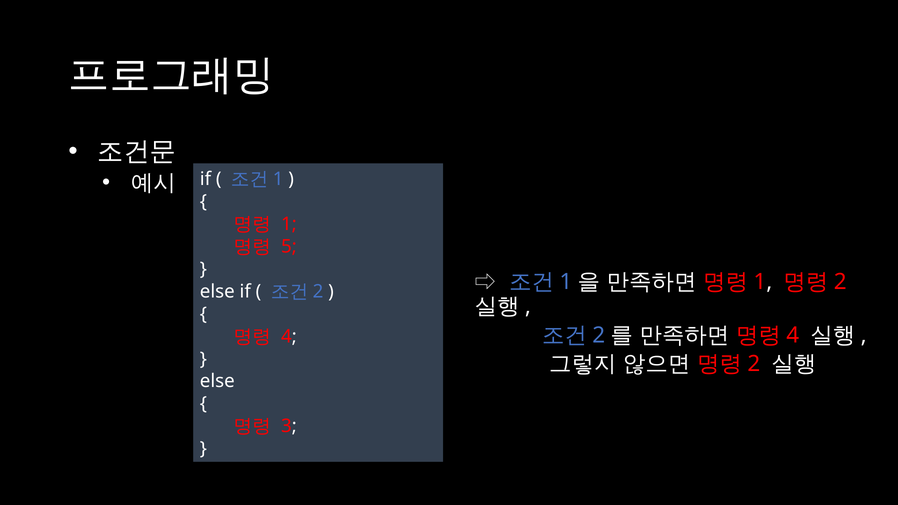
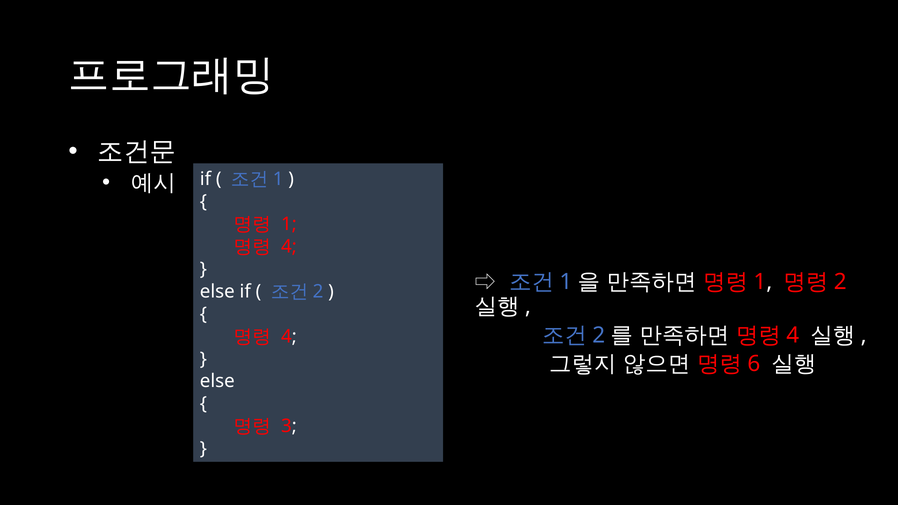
5 at (289, 247): 5 -> 4
2 at (754, 364): 2 -> 6
